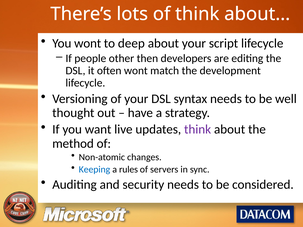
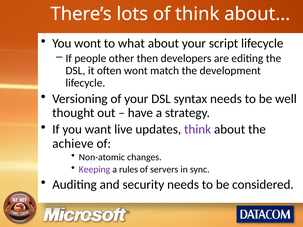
deep: deep -> what
method: method -> achieve
Keeping colour: blue -> purple
